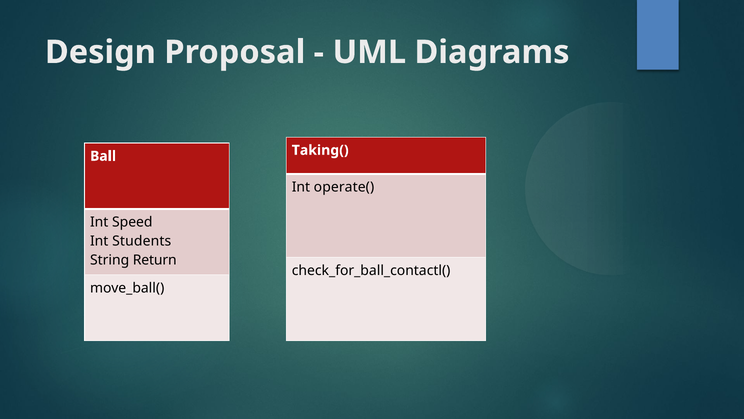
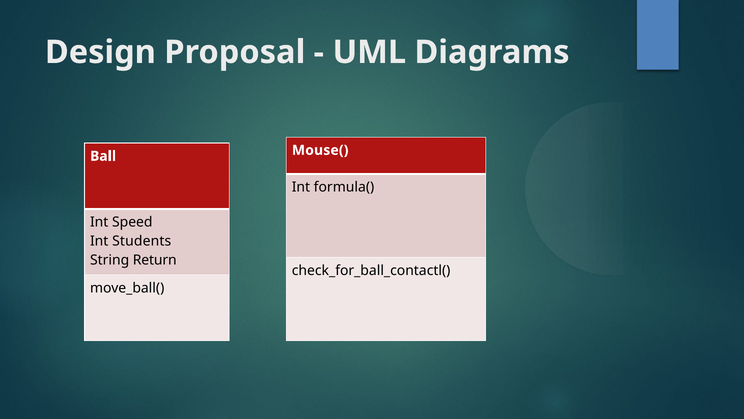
Taking(: Taking( -> Mouse(
operate(: operate( -> formula(
